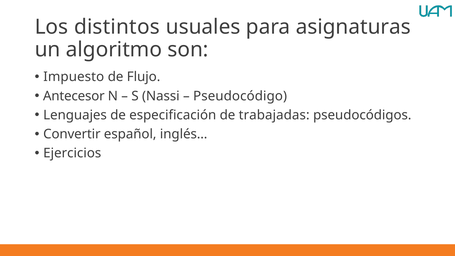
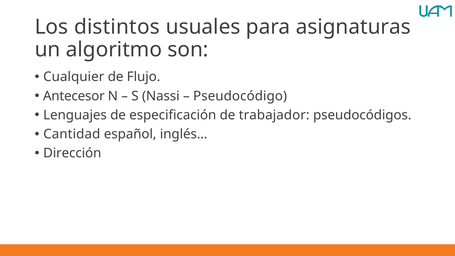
Impuesto: Impuesto -> Cualquier
trabajadas: trabajadas -> trabajador
Convertir: Convertir -> Cantidad
Ejercicios: Ejercicios -> Dirección
